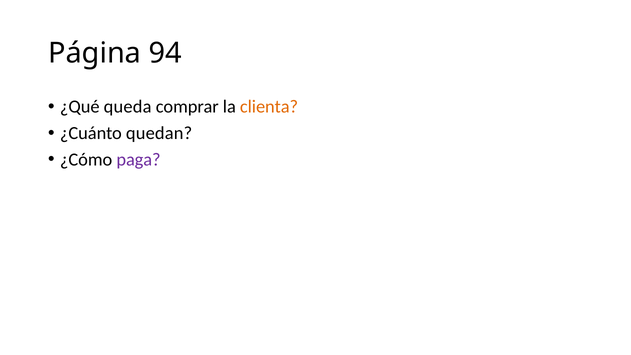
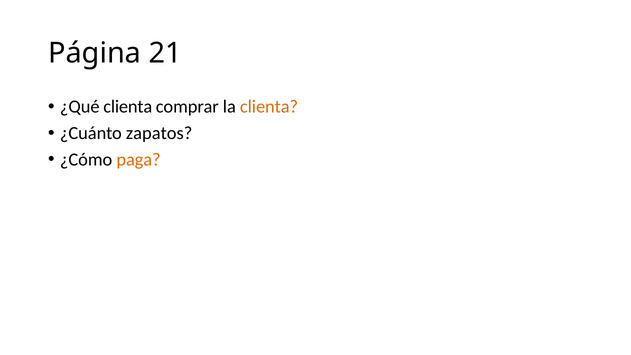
94: 94 -> 21
¿Qué queda: queda -> clienta
quedan: quedan -> zapatos
paga colour: purple -> orange
